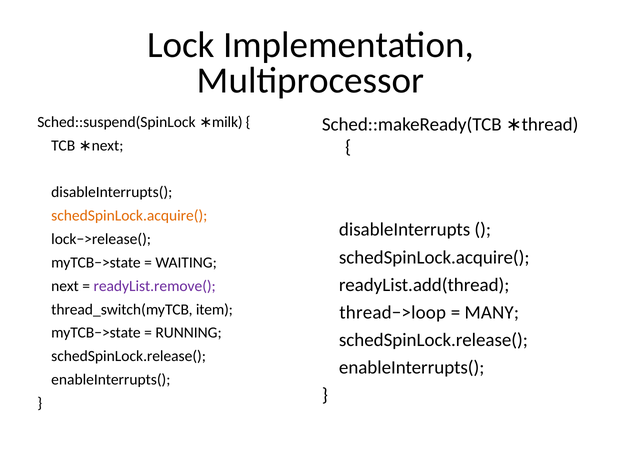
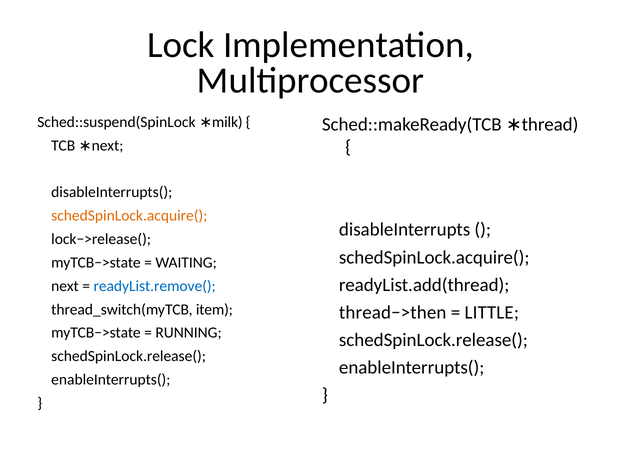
readyList.remove( colour: purple -> blue
thread−>loop: thread−>loop -> thread−>then
MANY: MANY -> LITTLE
